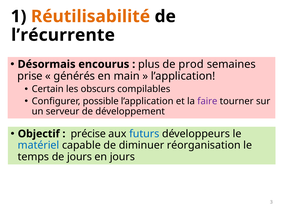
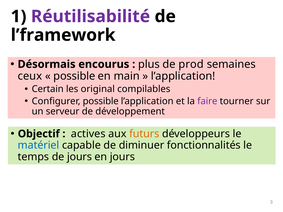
Réutilisabilité colour: orange -> purple
l’récurrente: l’récurrente -> l’framework
prise: prise -> ceux
générés at (74, 76): générés -> possible
obscurs: obscurs -> original
précise: précise -> actives
futurs colour: blue -> orange
réorganisation: réorganisation -> fonctionnalités
